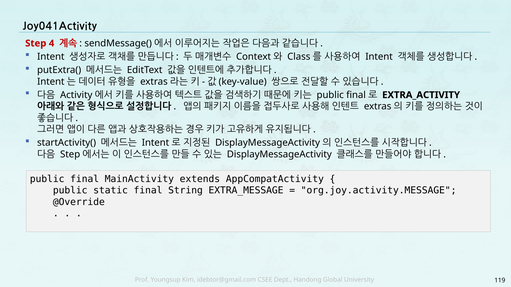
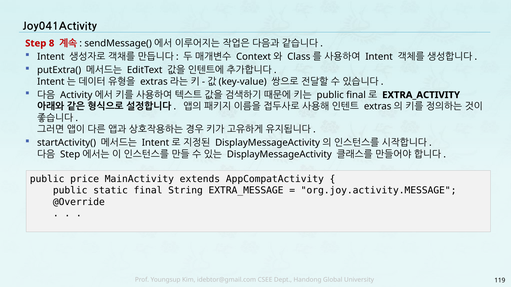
4: 4 -> 8
final at (85, 179): final -> price
